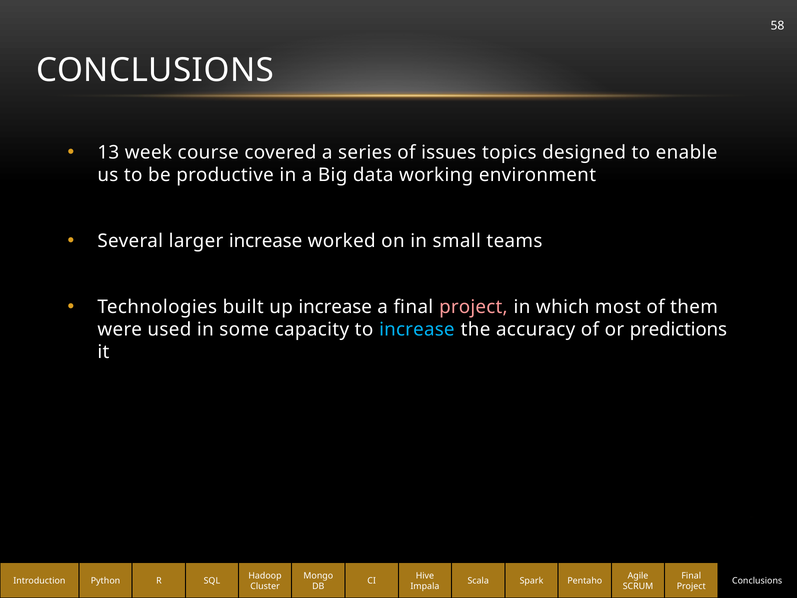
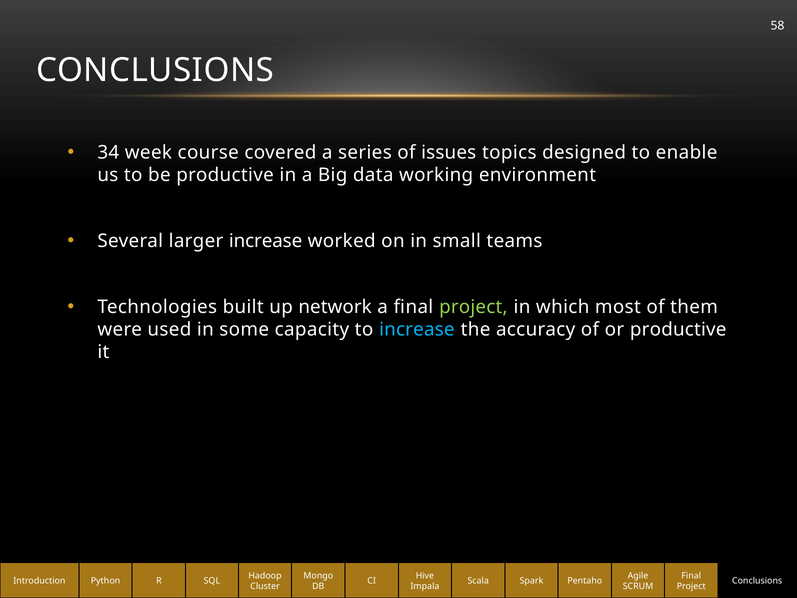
13: 13 -> 34
up increase: increase -> network
project at (473, 307) colour: pink -> light green
or predictions: predictions -> productive
